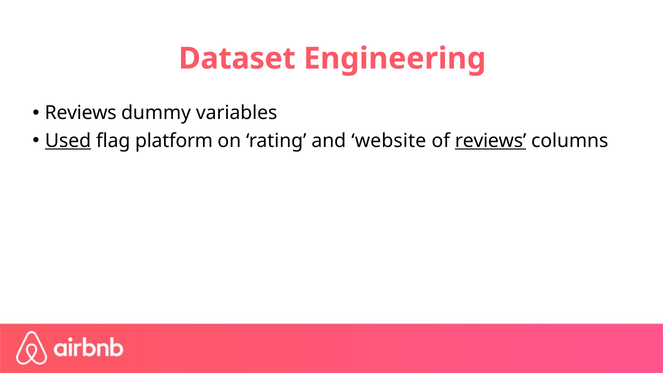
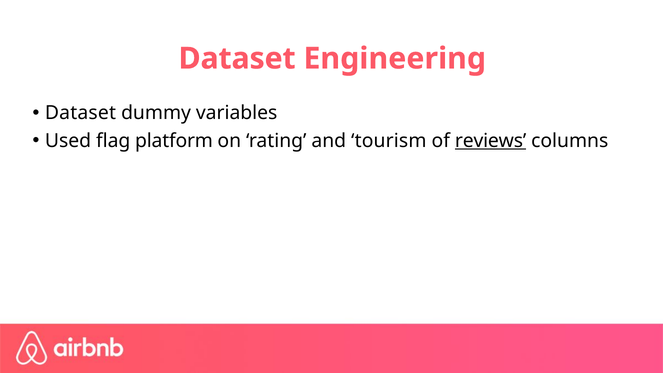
Reviews at (81, 113): Reviews -> Dataset
Used underline: present -> none
website: website -> tourism
